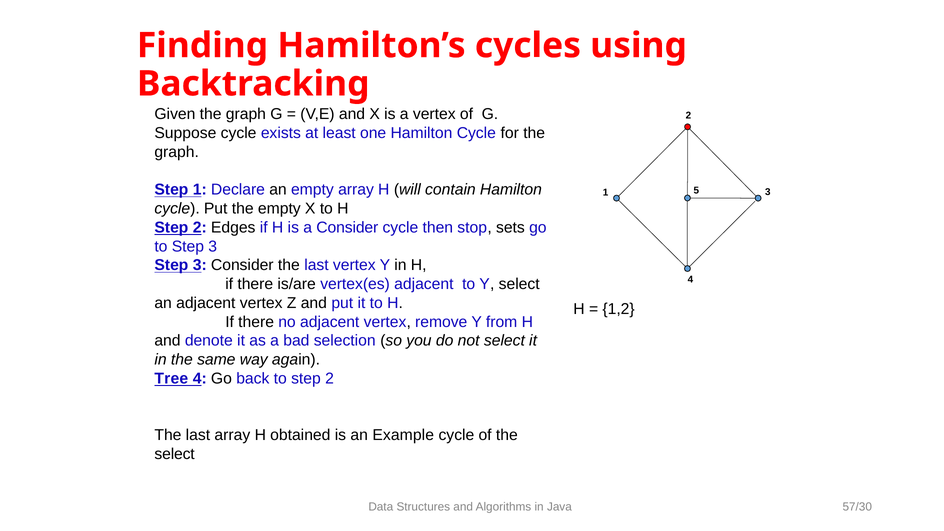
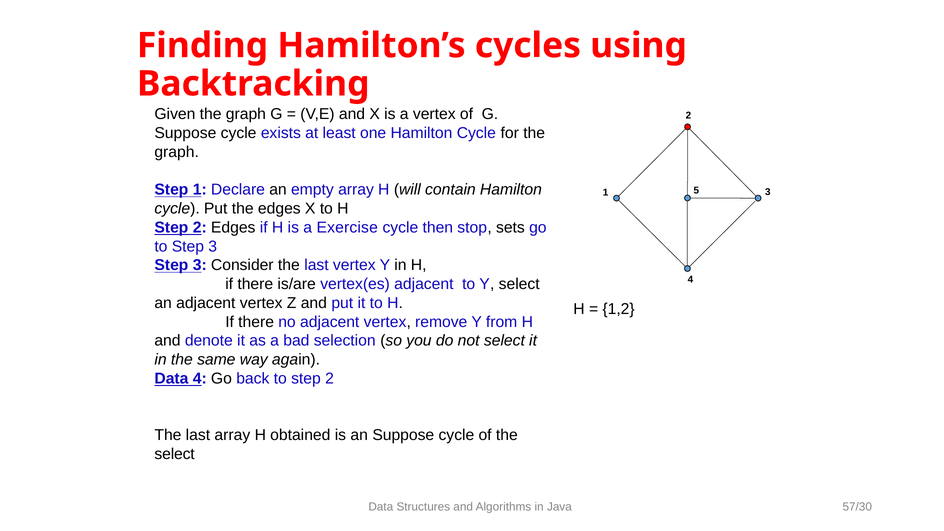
the empty: empty -> edges
a Consider: Consider -> Exercise
Tree at (171, 378): Tree -> Data
an Example: Example -> Suppose
